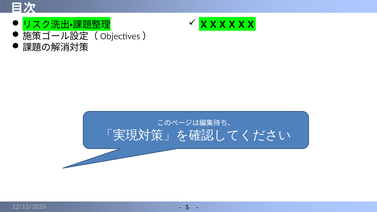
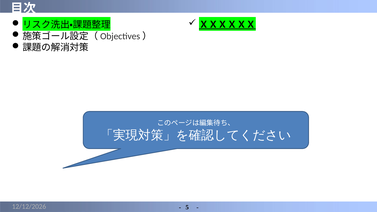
ＸＸＸＸＸＸ underline: none -> present
